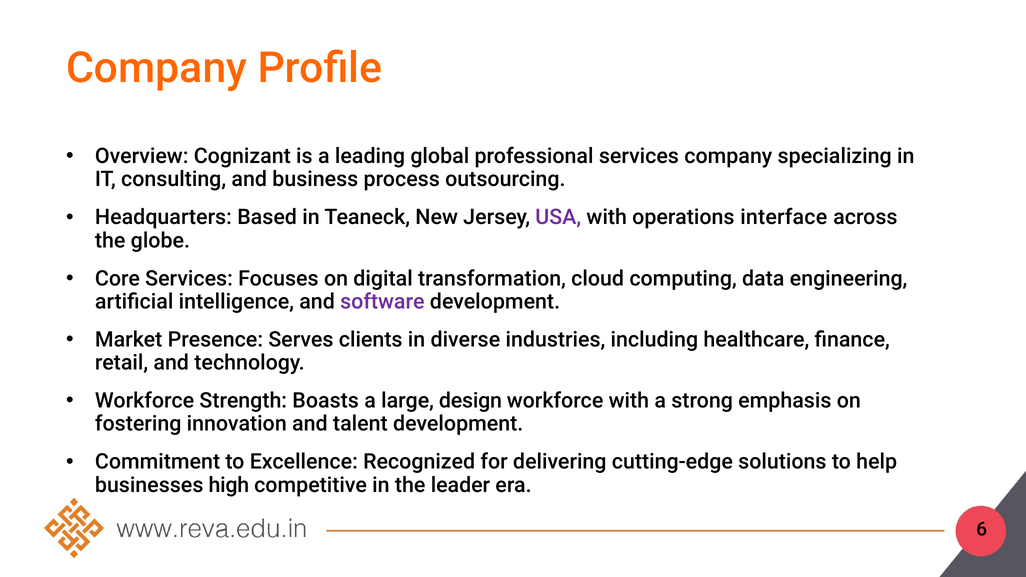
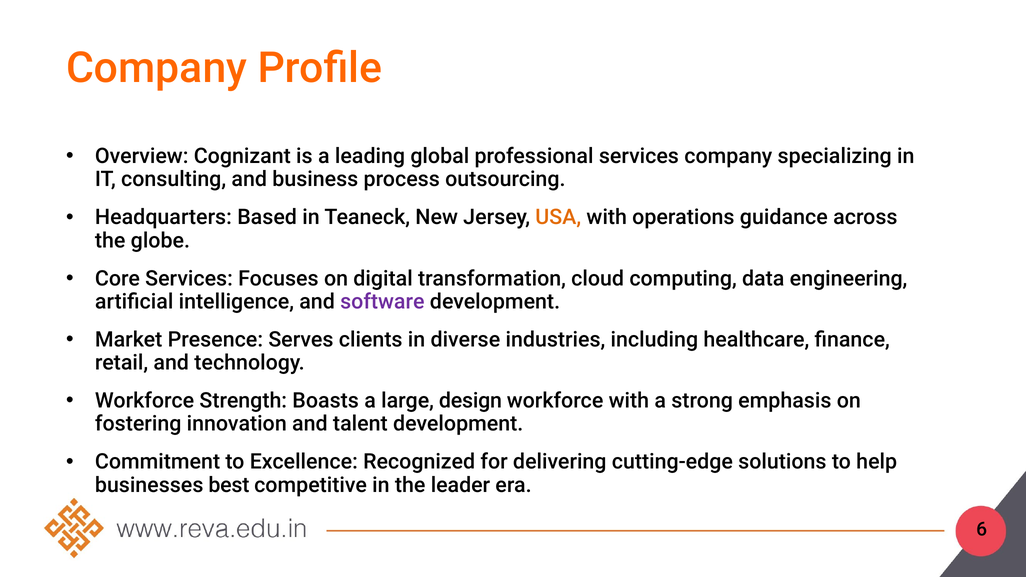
USA colour: purple -> orange
interface: interface -> guidance
high: high -> best
